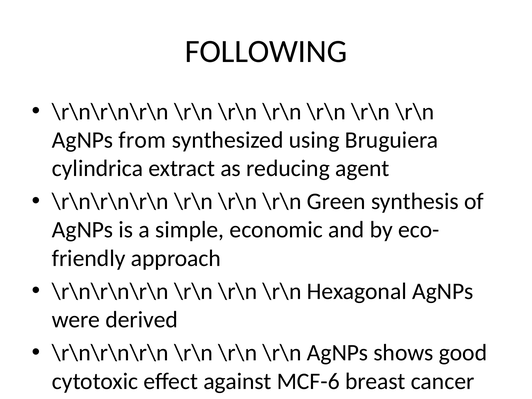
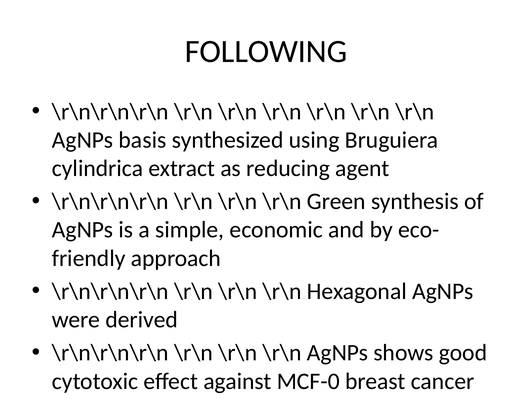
from: from -> basis
MCF-6: MCF-6 -> MCF-0
